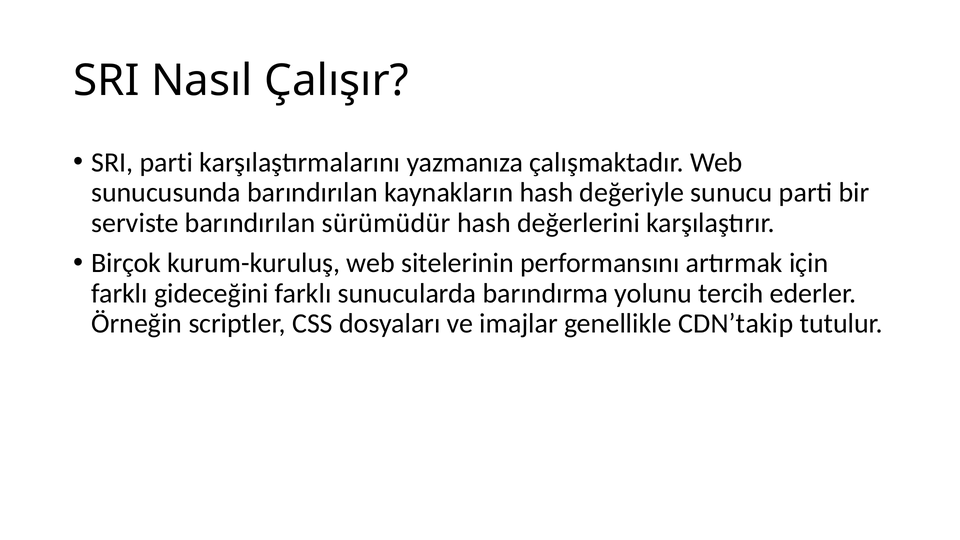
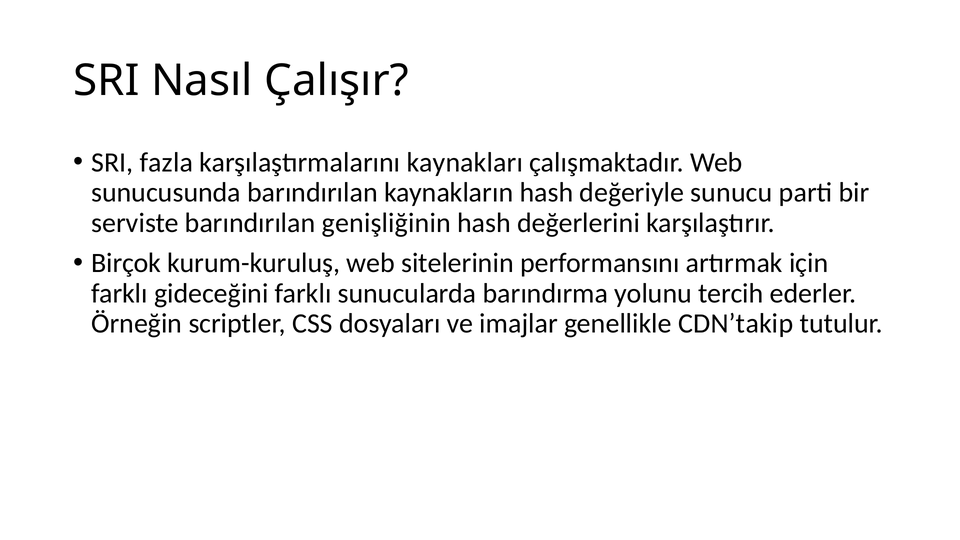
SRI parti: parti -> fazla
yazmanıza: yazmanıza -> kaynakları
sürümüdür: sürümüdür -> genişliğinin
